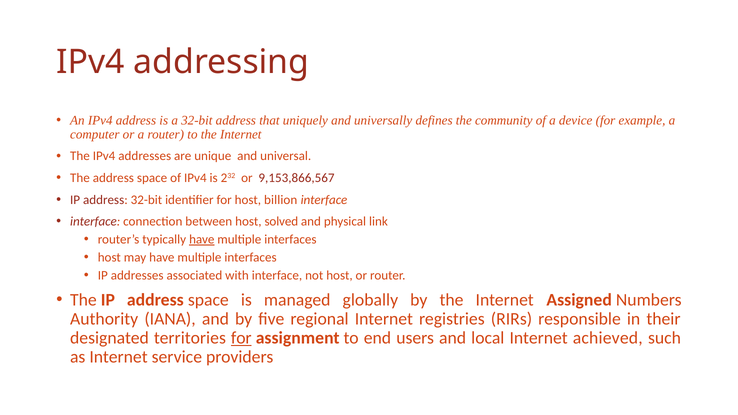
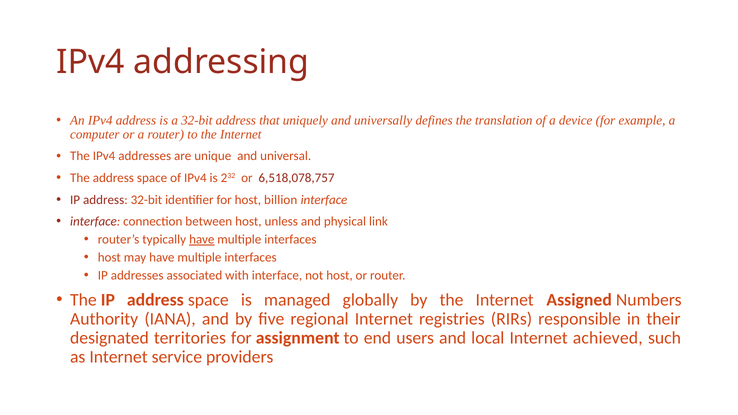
community: community -> translation
9,153,866,567: 9,153,866,567 -> 6,518,078,757
solved: solved -> unless
for at (241, 338) underline: present -> none
